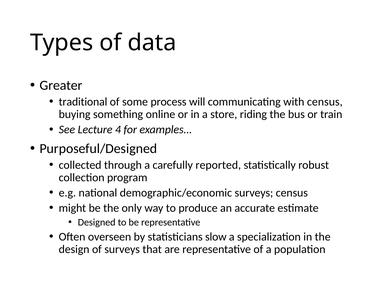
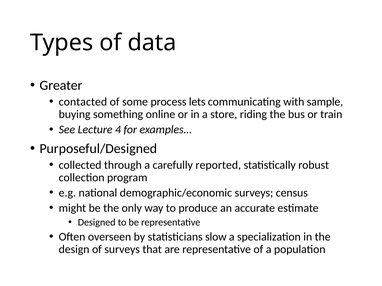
traditional: traditional -> contacted
will: will -> lets
with census: census -> sample
